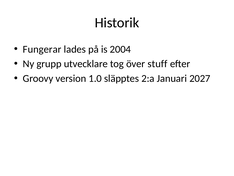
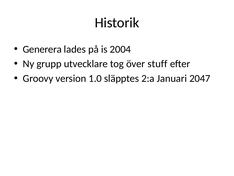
Fungerar: Fungerar -> Generera
2027: 2027 -> 2047
